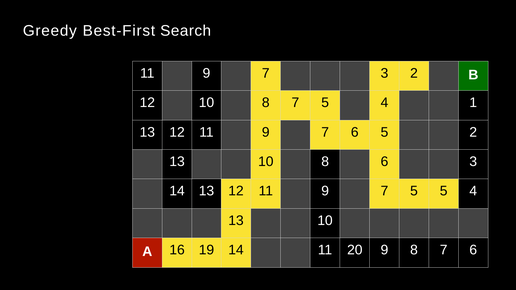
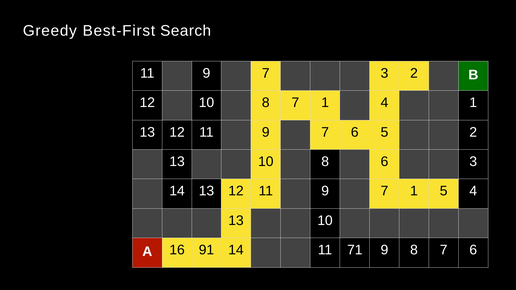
8 7 5: 5 -> 1
9 7 5: 5 -> 1
19: 19 -> 91
20: 20 -> 71
